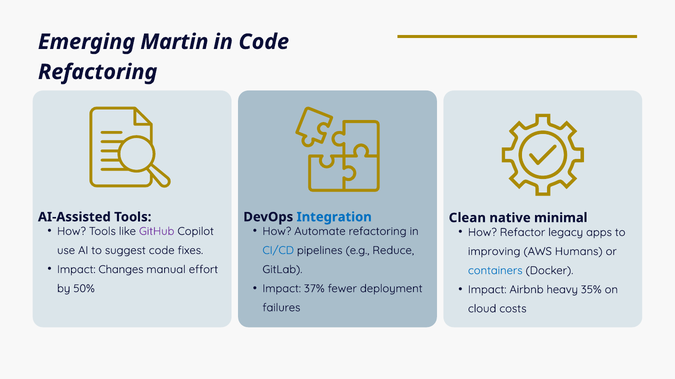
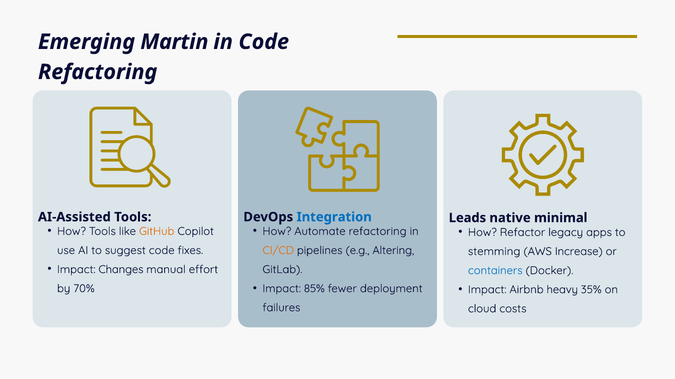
Clean: Clean -> Leads
GitHub colour: purple -> orange
CI/CD colour: blue -> orange
Reduce: Reduce -> Altering
improving: improving -> stemming
Humans: Humans -> Increase
37%: 37% -> 85%
50%: 50% -> 70%
